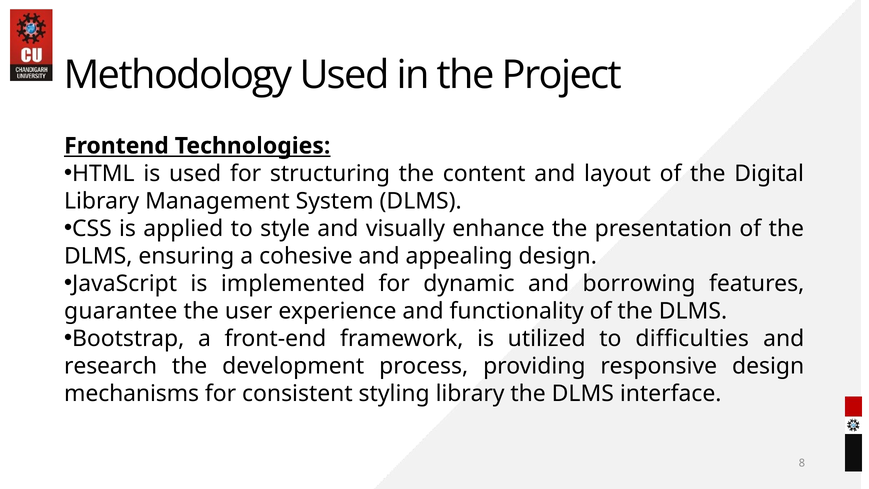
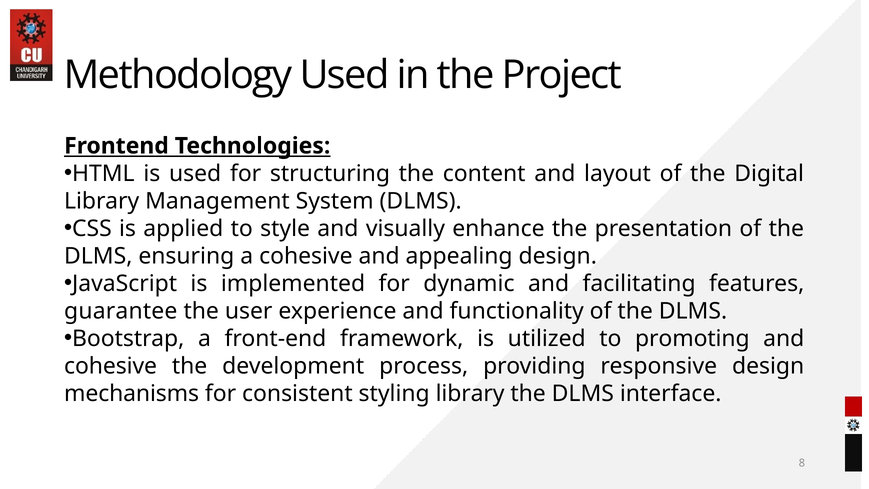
borrowing: borrowing -> facilitating
difficulties: difficulties -> promoting
research at (111, 366): research -> cohesive
